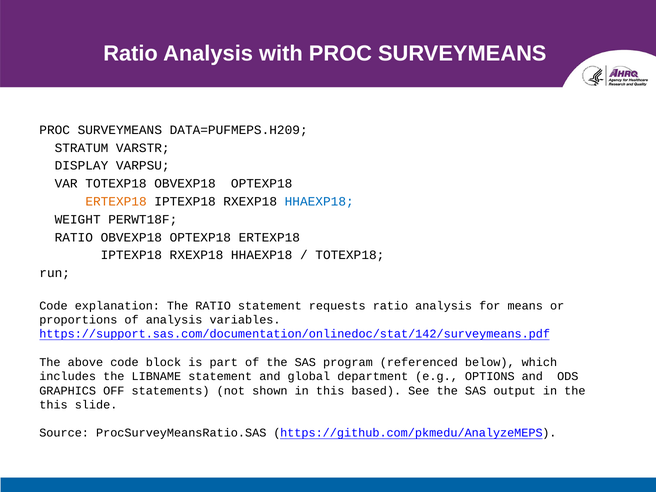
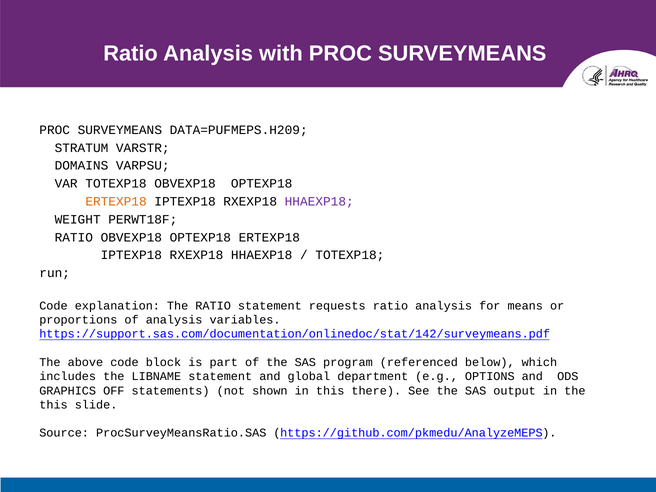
DISPLAY: DISPLAY -> DOMAINS
HHAEXP18 at (319, 202) colour: blue -> purple
based: based -> there
